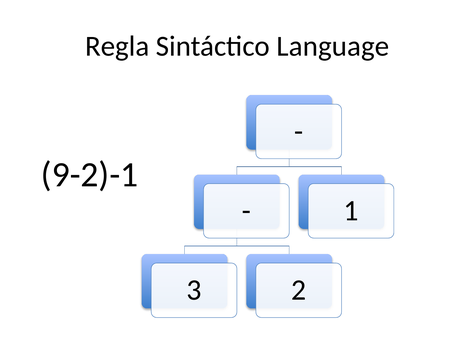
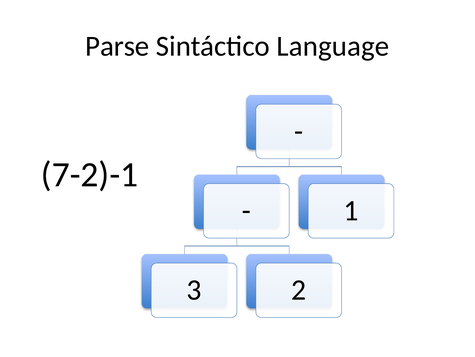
Regla: Regla -> Parse
9-2)-1: 9-2)-1 -> 7-2)-1
